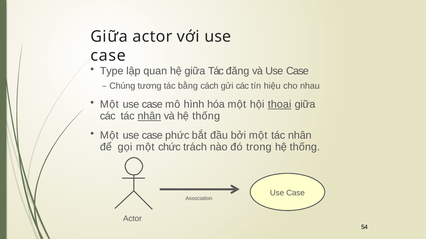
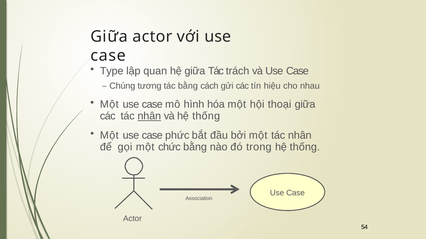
đăng: đăng -> trách
thoại underline: present -> none
chức trách: trách -> bằng
